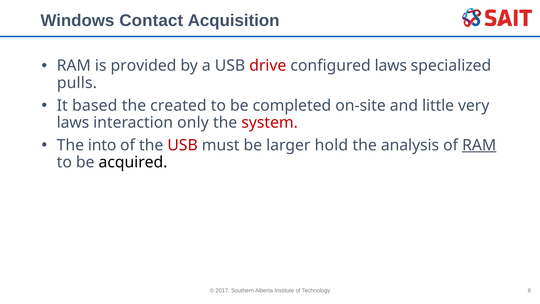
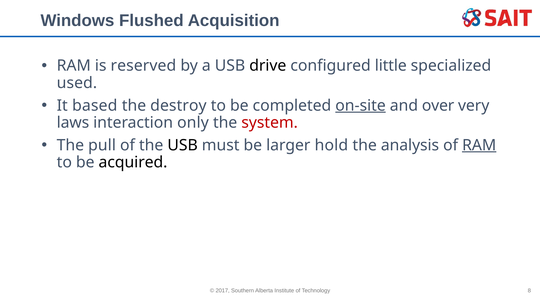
Contact: Contact -> Flushed
provided: provided -> reserved
drive colour: red -> black
configured laws: laws -> little
pulls: pulls -> used
created: created -> destroy
on-site underline: none -> present
little: little -> over
into: into -> pull
USB at (183, 145) colour: red -> black
